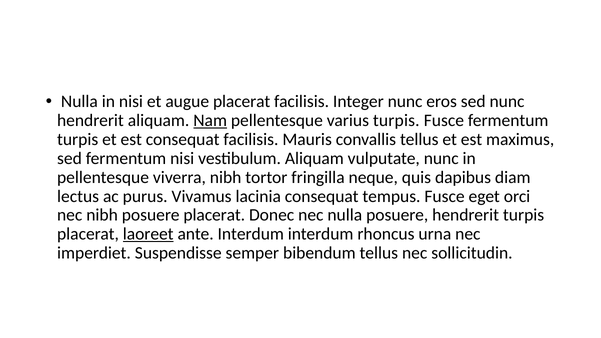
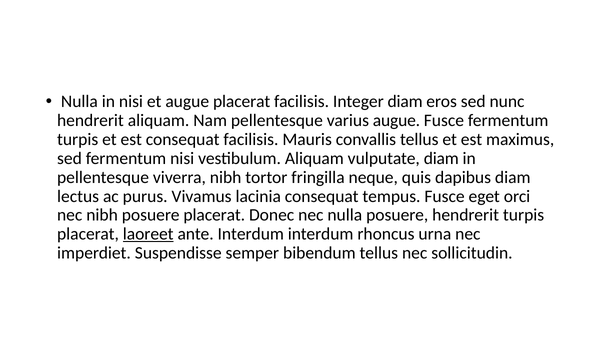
Integer nunc: nunc -> diam
Nam underline: present -> none
varius turpis: turpis -> augue
vulputate nunc: nunc -> diam
